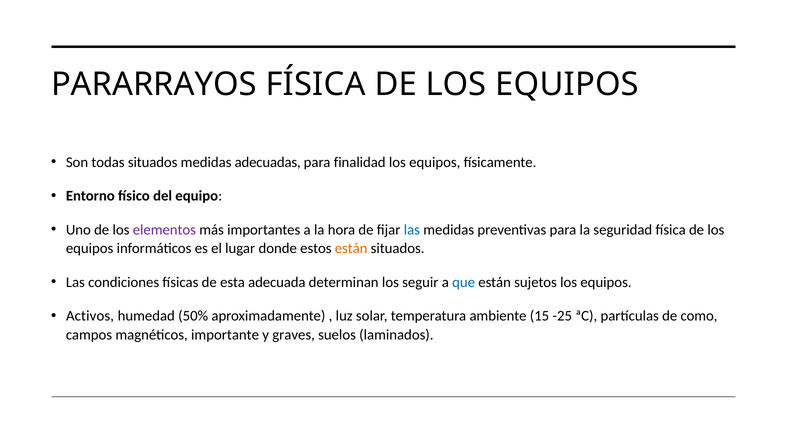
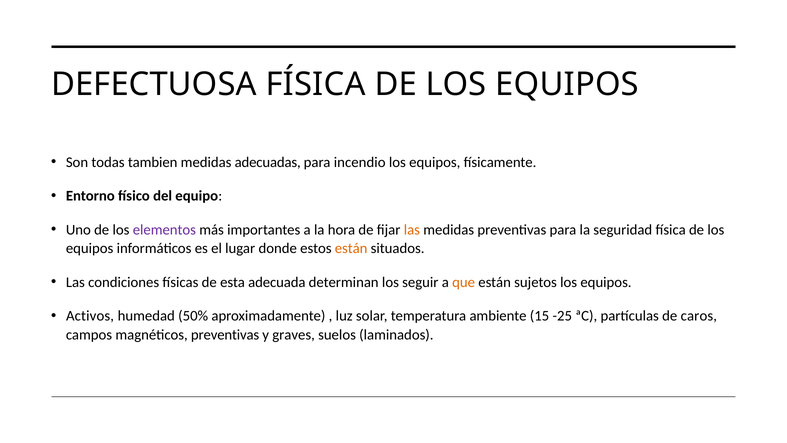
PARARRAYOS: PARARRAYOS -> DEFECTUOSA
todas situados: situados -> tambien
finalidad: finalidad -> incendio
las at (412, 229) colour: blue -> orange
que colour: blue -> orange
como: como -> caros
magnéticos importante: importante -> preventivas
